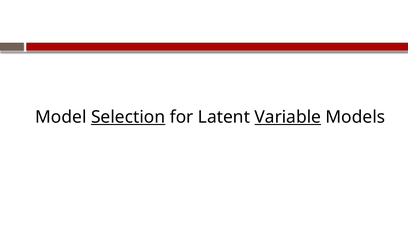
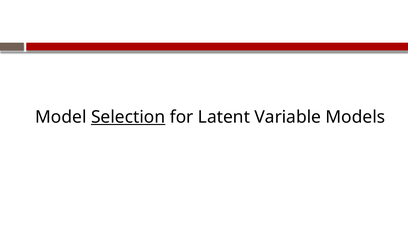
Variable underline: present -> none
